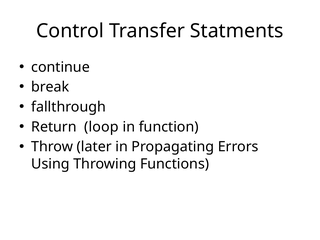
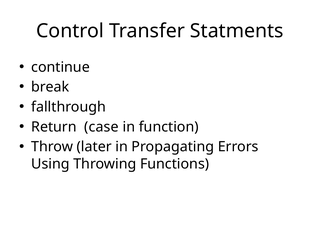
loop: loop -> case
